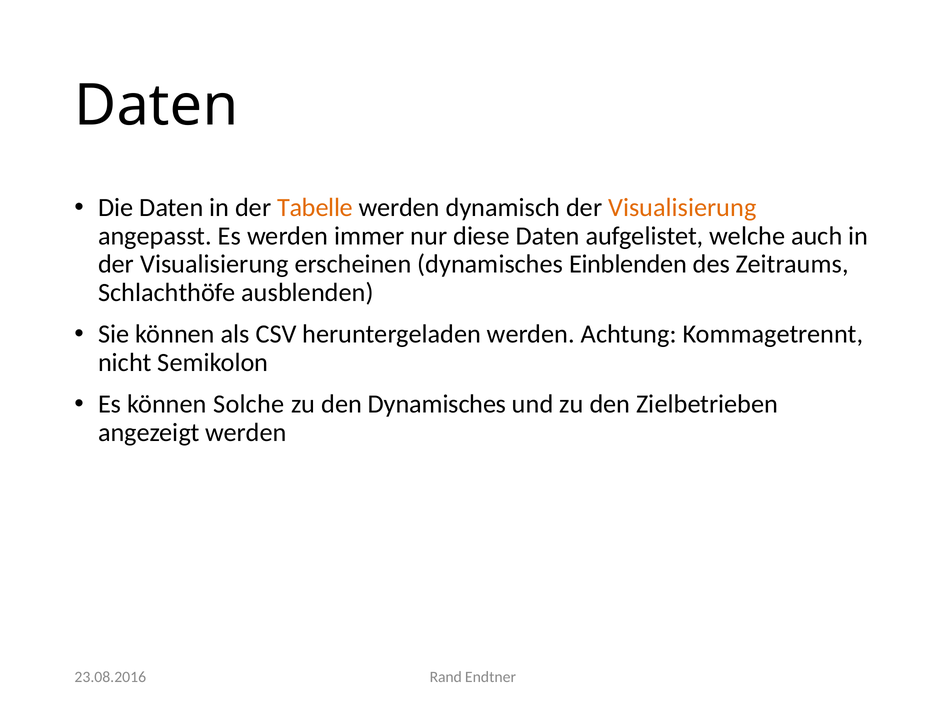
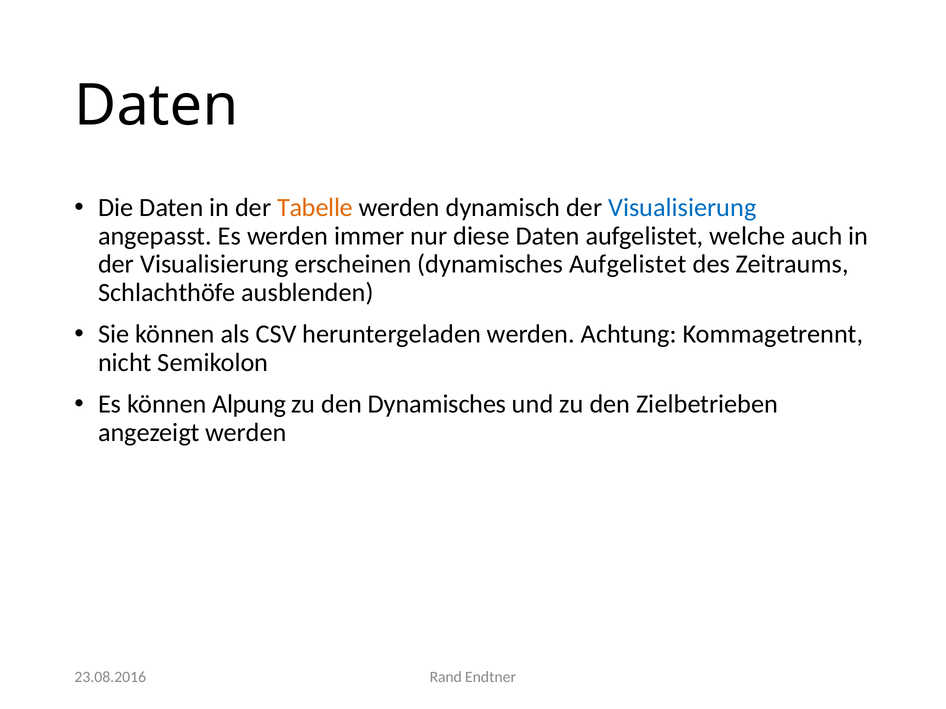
Visualisierung at (682, 208) colour: orange -> blue
dynamisches Einblenden: Einblenden -> Aufgelistet
Solche: Solche -> Alpung
